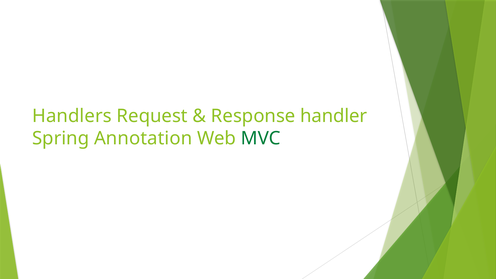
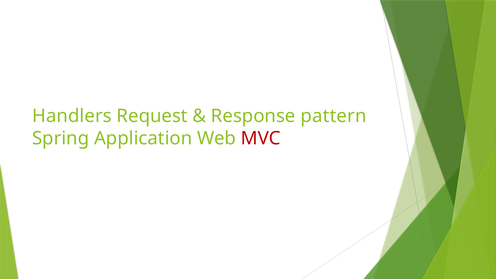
handler: handler -> pattern
Annotation: Annotation -> Application
MVC colour: green -> red
